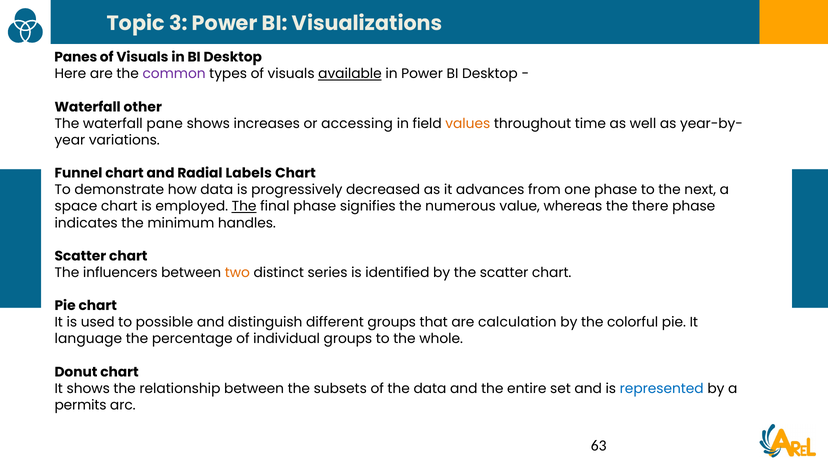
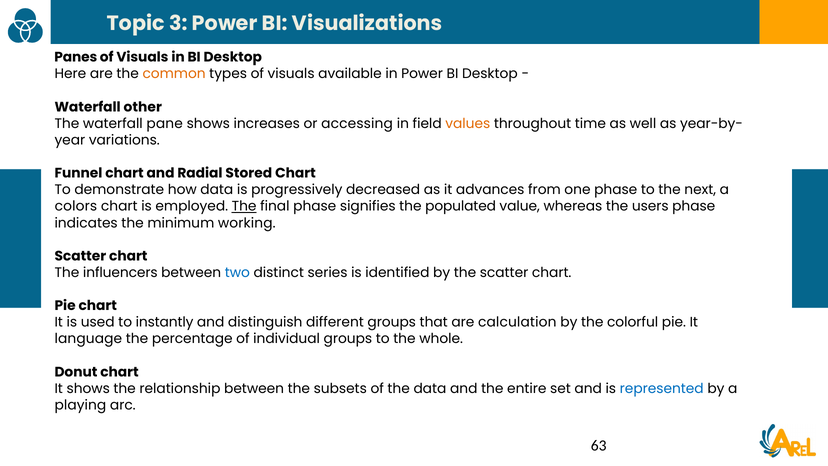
common colour: purple -> orange
available underline: present -> none
Labels: Labels -> Stored
space: space -> colors
numerous: numerous -> populated
there: there -> users
handles: handles -> working
two colour: orange -> blue
possible: possible -> instantly
permits: permits -> playing
